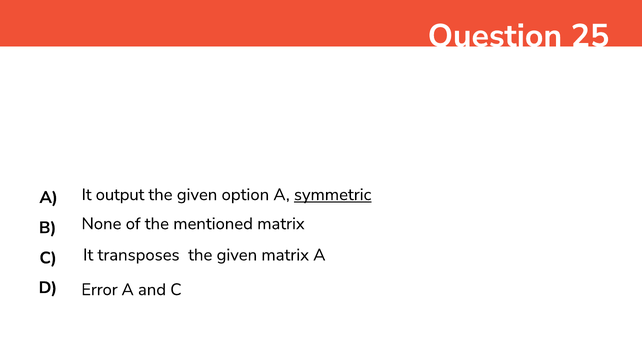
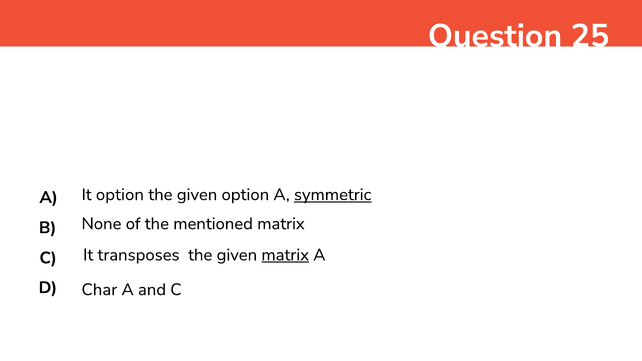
It output: output -> option
matrix at (285, 255) underline: none -> present
Error: Error -> Char
